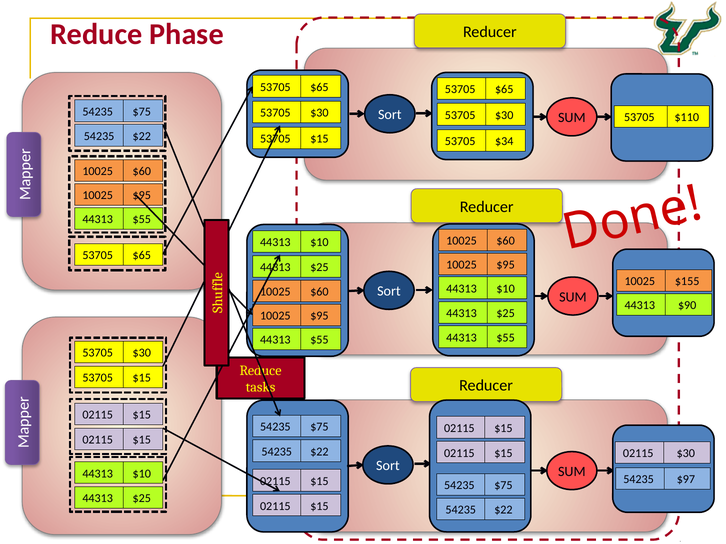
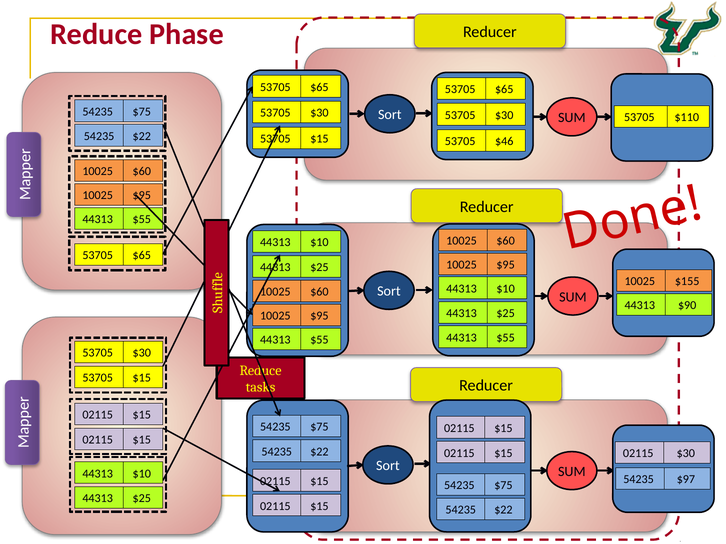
$34: $34 -> $46
